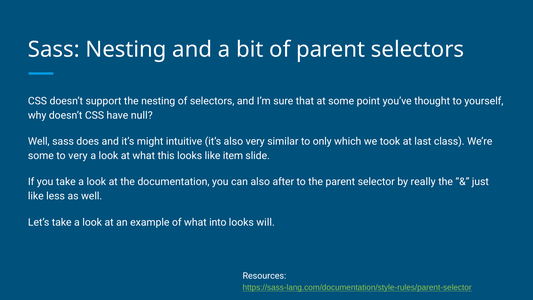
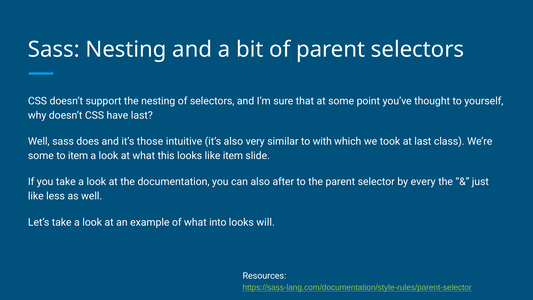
have null: null -> last
might: might -> those
only: only -> with
to very: very -> item
really: really -> every
